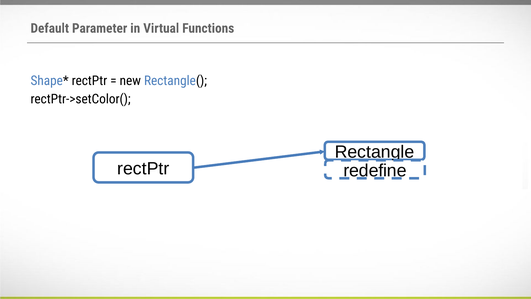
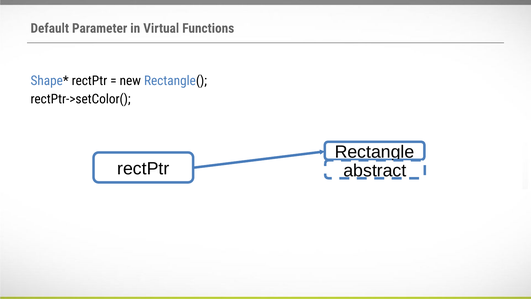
redefine: redefine -> abstract
